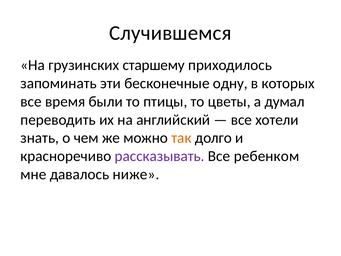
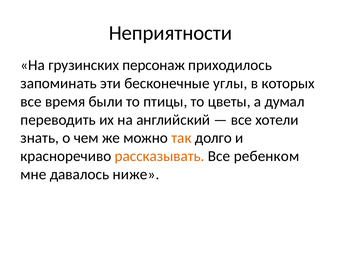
Случившемся: Случившемся -> Неприятности
старшему: старшему -> персонаж
одну: одну -> углы
рассказывать colour: purple -> orange
